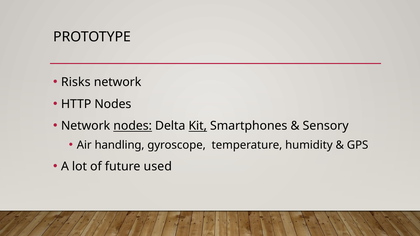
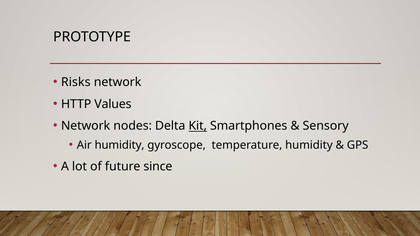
HTTP Nodes: Nodes -> Values
nodes at (133, 126) underline: present -> none
Air handling: handling -> humidity
used: used -> since
